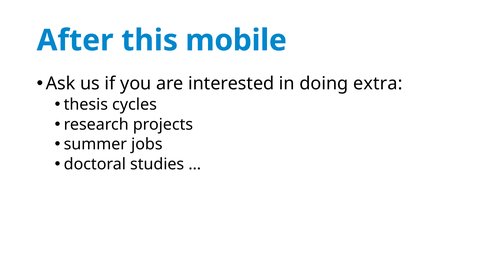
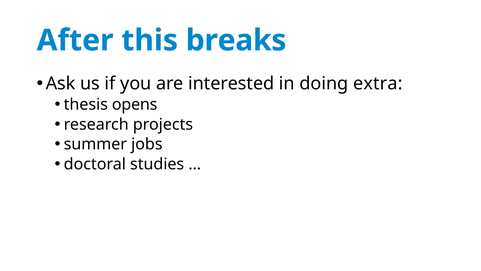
mobile: mobile -> breaks
cycles: cycles -> opens
